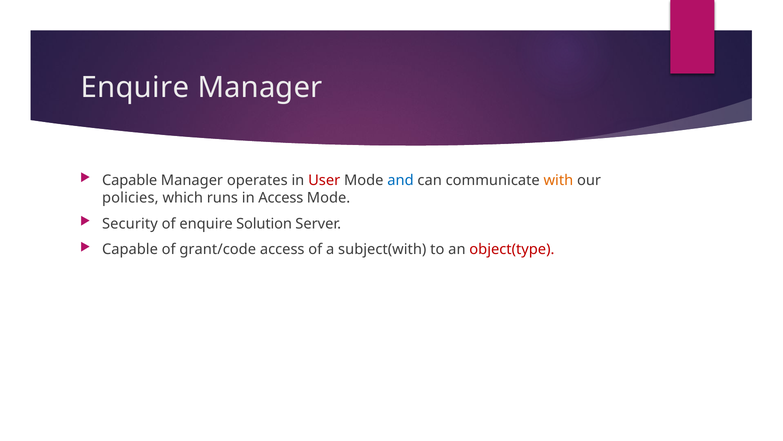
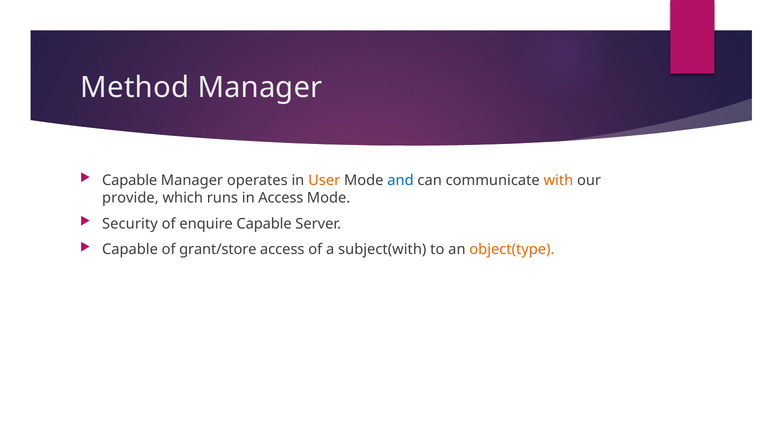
Enquire at (135, 87): Enquire -> Method
User colour: red -> orange
policies: policies -> provide
enquire Solution: Solution -> Capable
grant/code: grant/code -> grant/store
object(type colour: red -> orange
